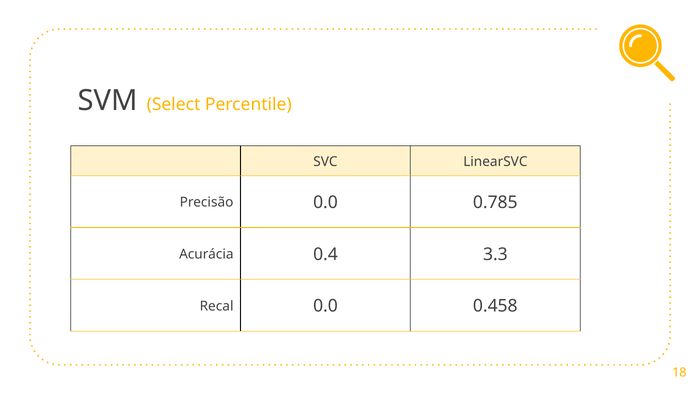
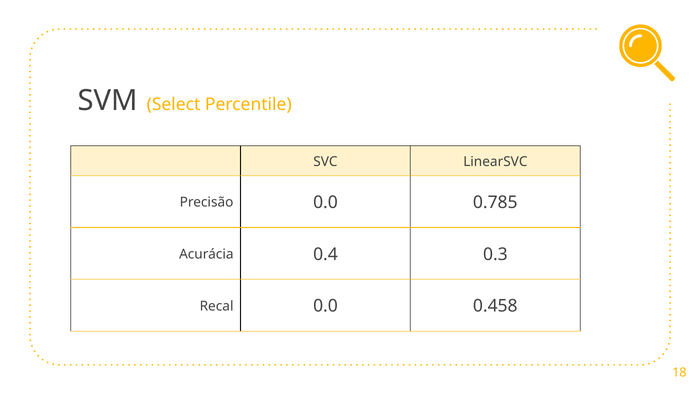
3.3: 3.3 -> 0.3
